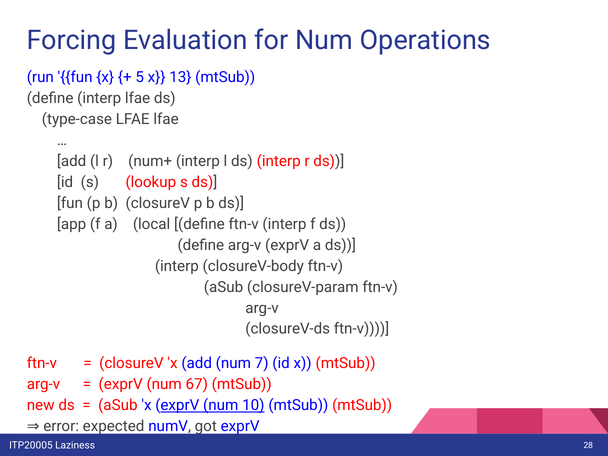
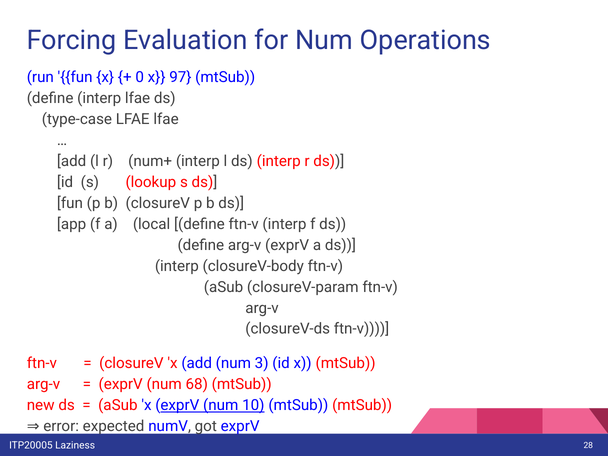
5: 5 -> 0
13: 13 -> 97
7: 7 -> 3
67: 67 -> 68
